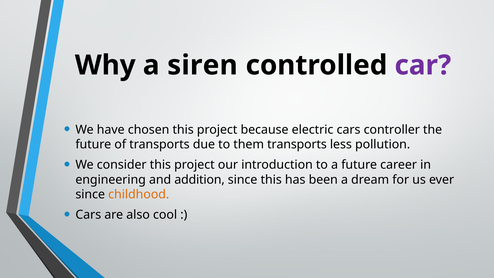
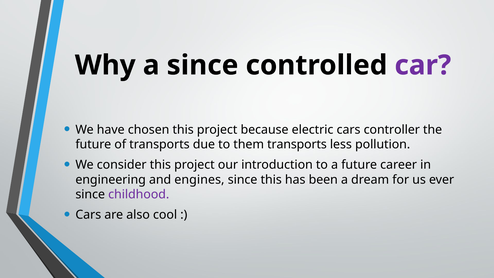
a siren: siren -> since
addition: addition -> engines
childhood colour: orange -> purple
